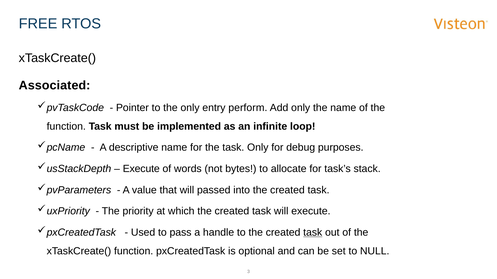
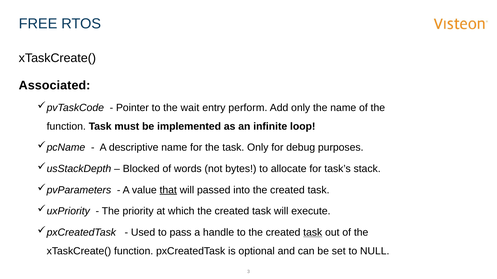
the only: only -> wait
Execute at (141, 169): Execute -> Blocked
that underline: none -> present
